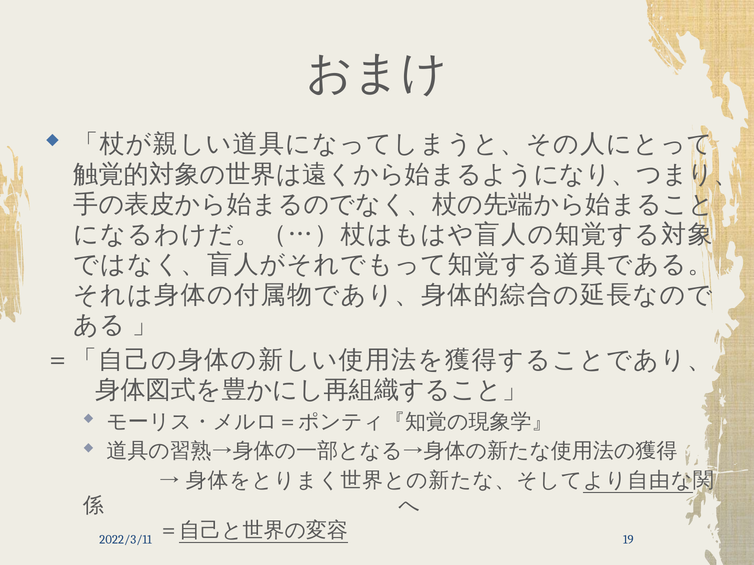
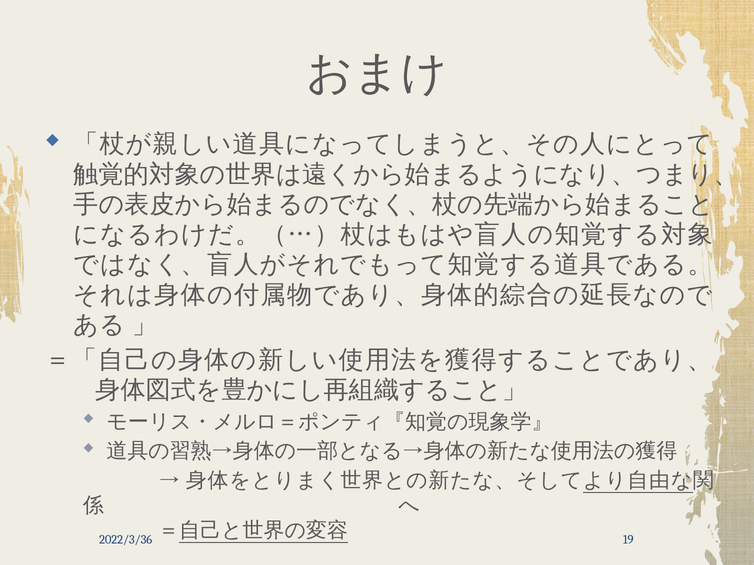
2022/3/11: 2022/3/11 -> 2022/3/36
